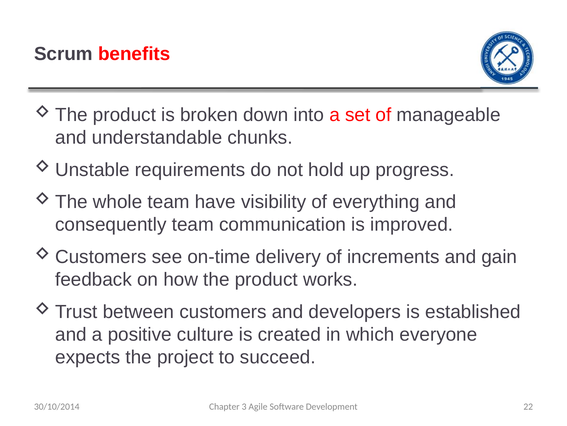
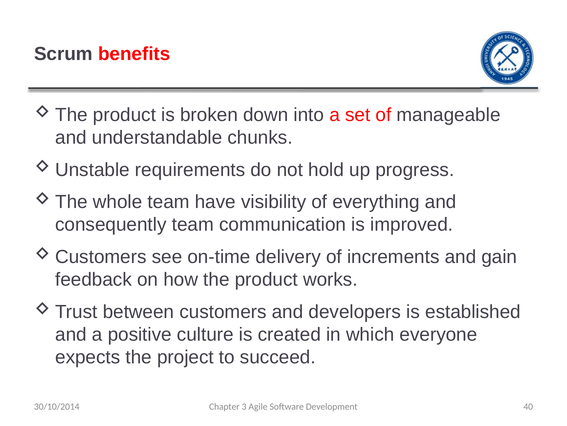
22: 22 -> 40
